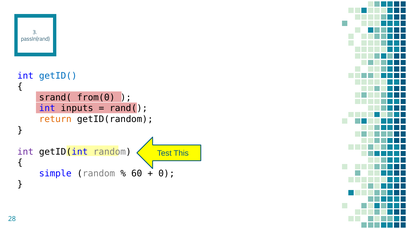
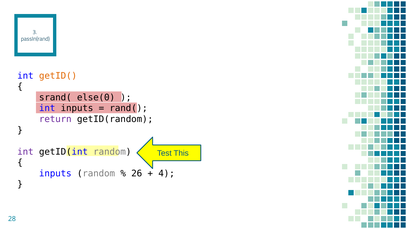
getID( colour: blue -> orange
from(0: from(0 -> else(0
return colour: orange -> purple
simple at (55, 173): simple -> inputs
60: 60 -> 26
0: 0 -> 4
